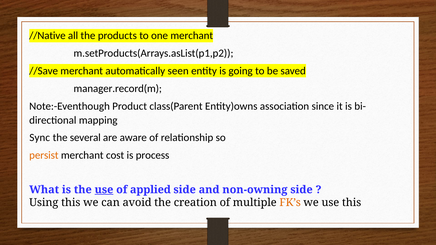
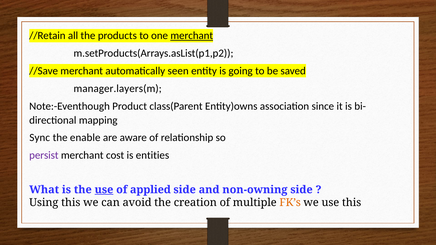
//Native: //Native -> //Retain
merchant at (192, 36) underline: none -> present
manager.record(m: manager.record(m -> manager.layers(m
several: several -> enable
persist colour: orange -> purple
process: process -> entities
